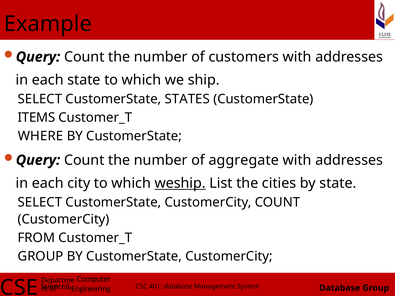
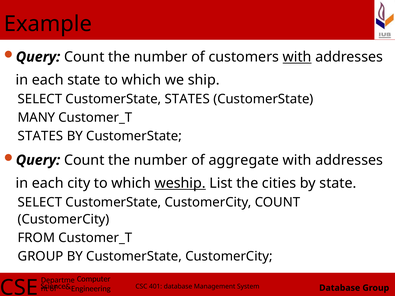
with at (297, 57) underline: none -> present
ITEMS: ITEMS -> MANY
WHERE at (40, 136): WHERE -> STATES
